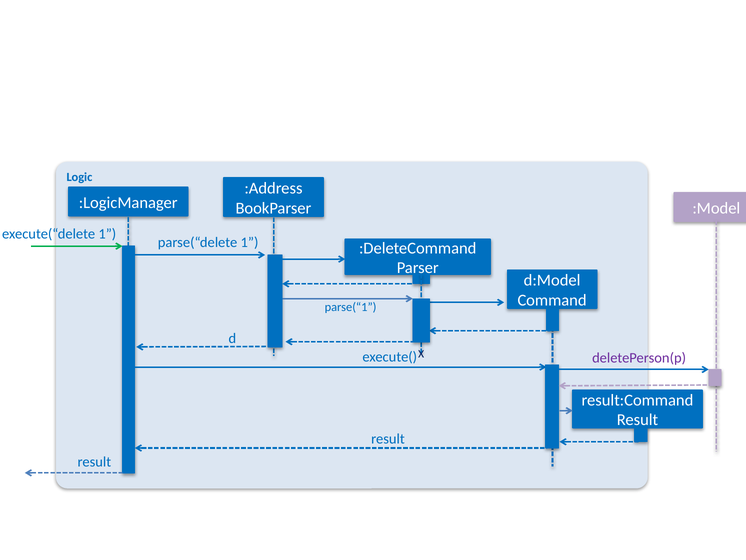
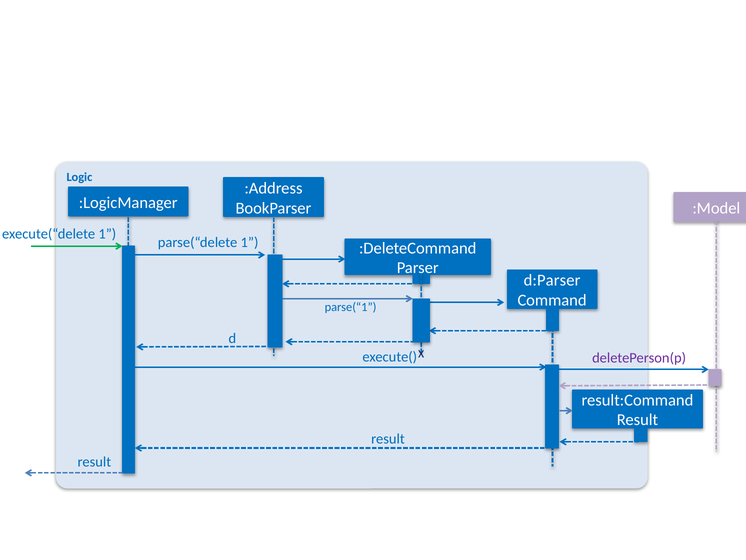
d:Model: d:Model -> d:Parser
